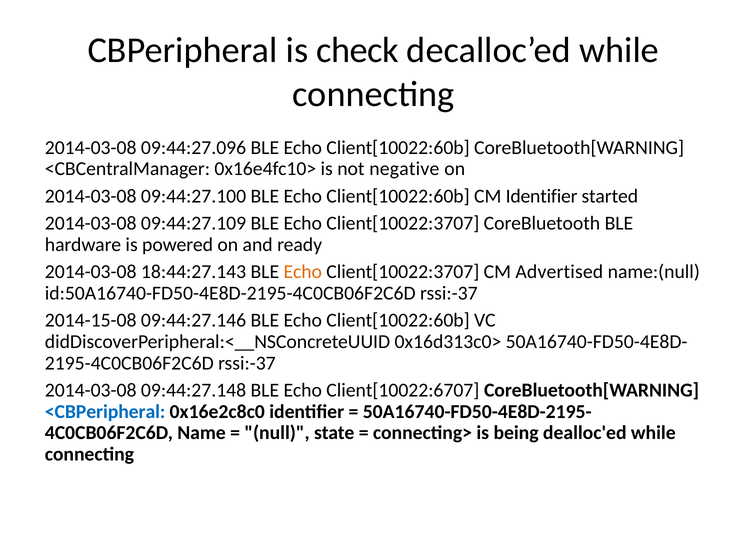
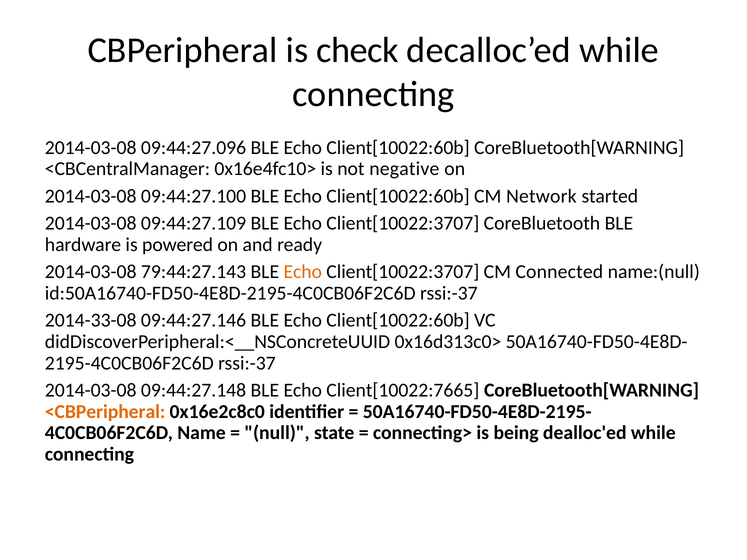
CM Identifier: Identifier -> Network
18:44:27.143: 18:44:27.143 -> 79:44:27.143
Advertised: Advertised -> Connected
2014-15-08: 2014-15-08 -> 2014-33-08
Client[10022:6707: Client[10022:6707 -> Client[10022:7665
<CBPeripheral colour: blue -> orange
